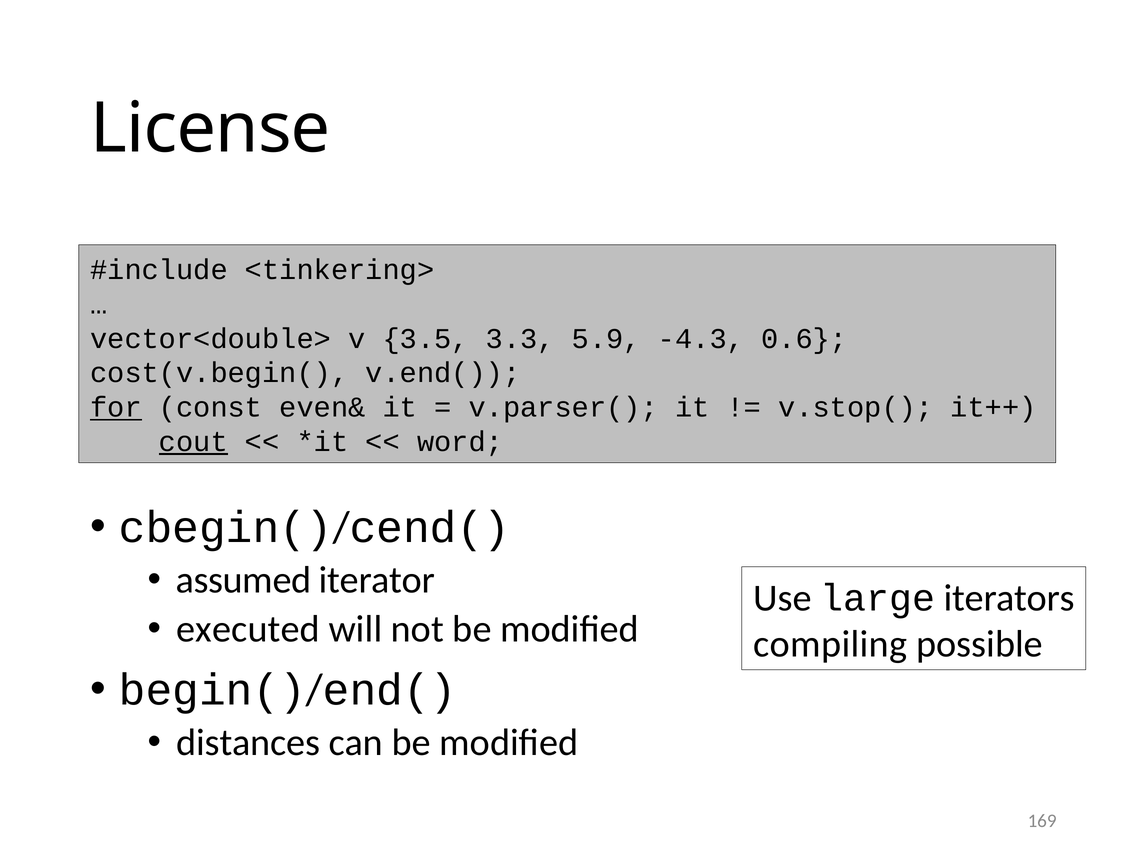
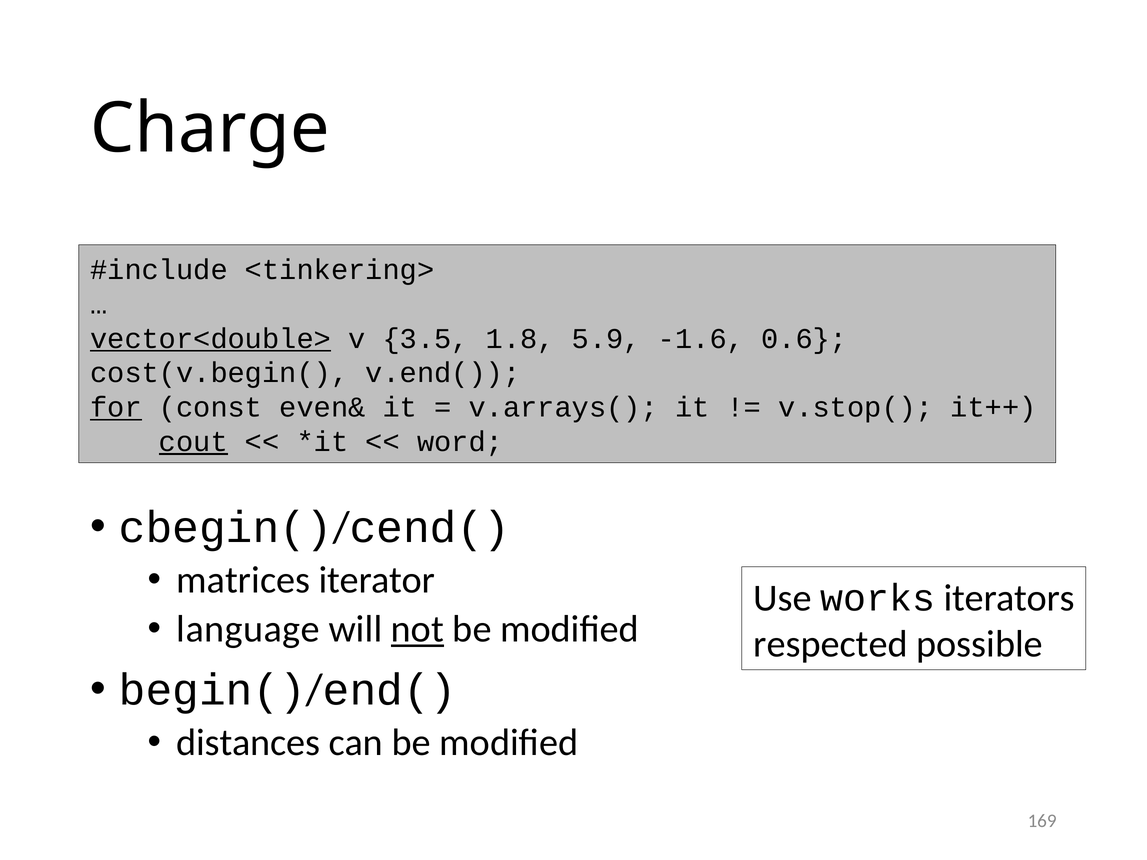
License: License -> Charge
vector<double> underline: none -> present
3.3: 3.3 -> 1.8
-4.3: -4.3 -> -1.6
v.parser(: v.parser( -> v.arrays(
assumed: assumed -> matrices
large: large -> works
executed: executed -> language
not underline: none -> present
compiling: compiling -> respected
